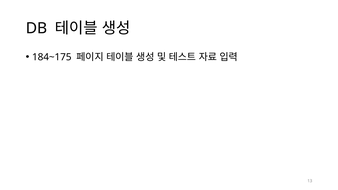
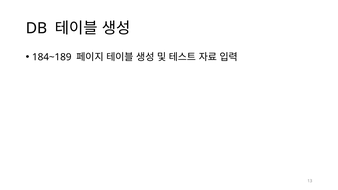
184~175: 184~175 -> 184~189
